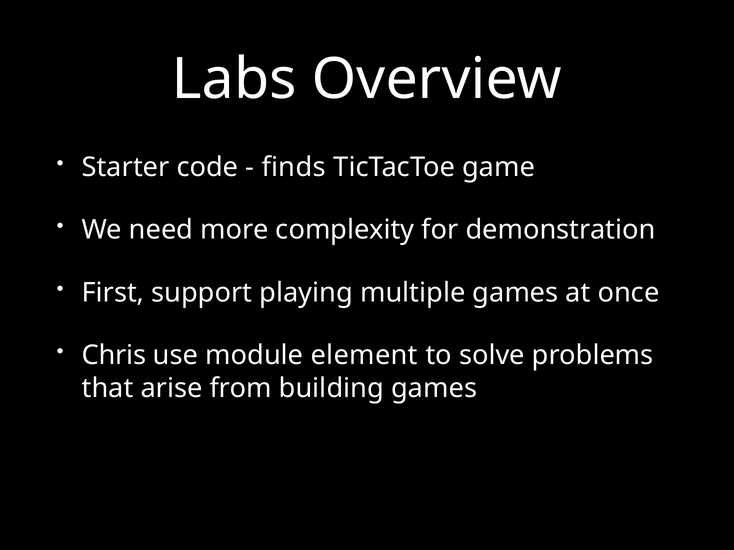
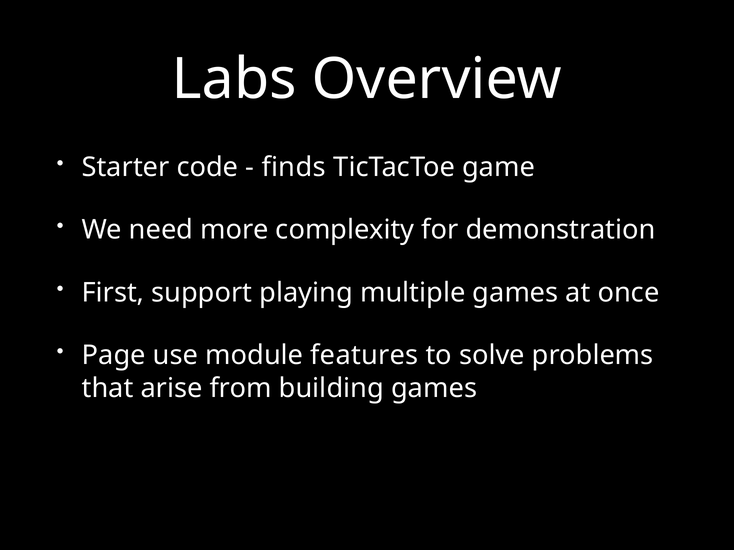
Chris: Chris -> Page
element: element -> features
